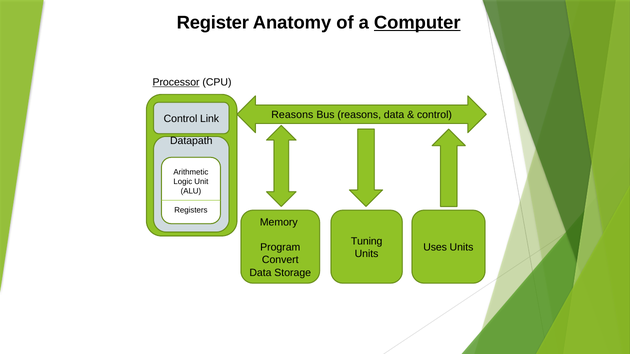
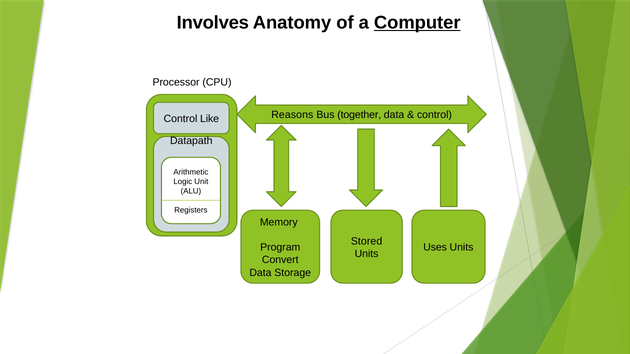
Register: Register -> Involves
Processor underline: present -> none
Bus reasons: reasons -> together
Link: Link -> Like
Tuning: Tuning -> Stored
